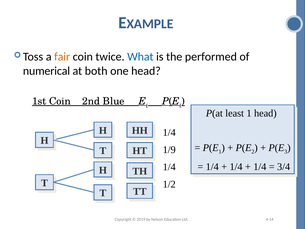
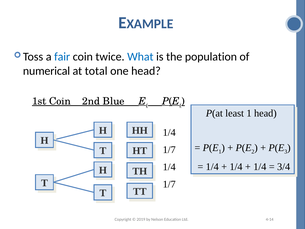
fair colour: orange -> blue
performed: performed -> population
both: both -> total
1/9 at (169, 150): 1/9 -> 1/7
1/2 at (169, 184): 1/2 -> 1/7
